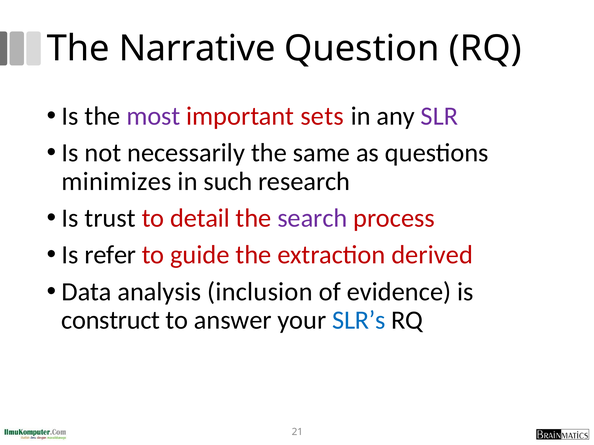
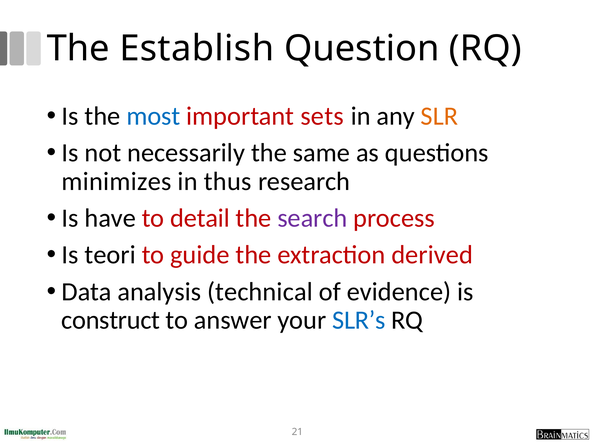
Narrative: Narrative -> Establish
most colour: purple -> blue
SLR colour: purple -> orange
such: such -> thus
trust: trust -> have
refer: refer -> teori
inclusion: inclusion -> technical
